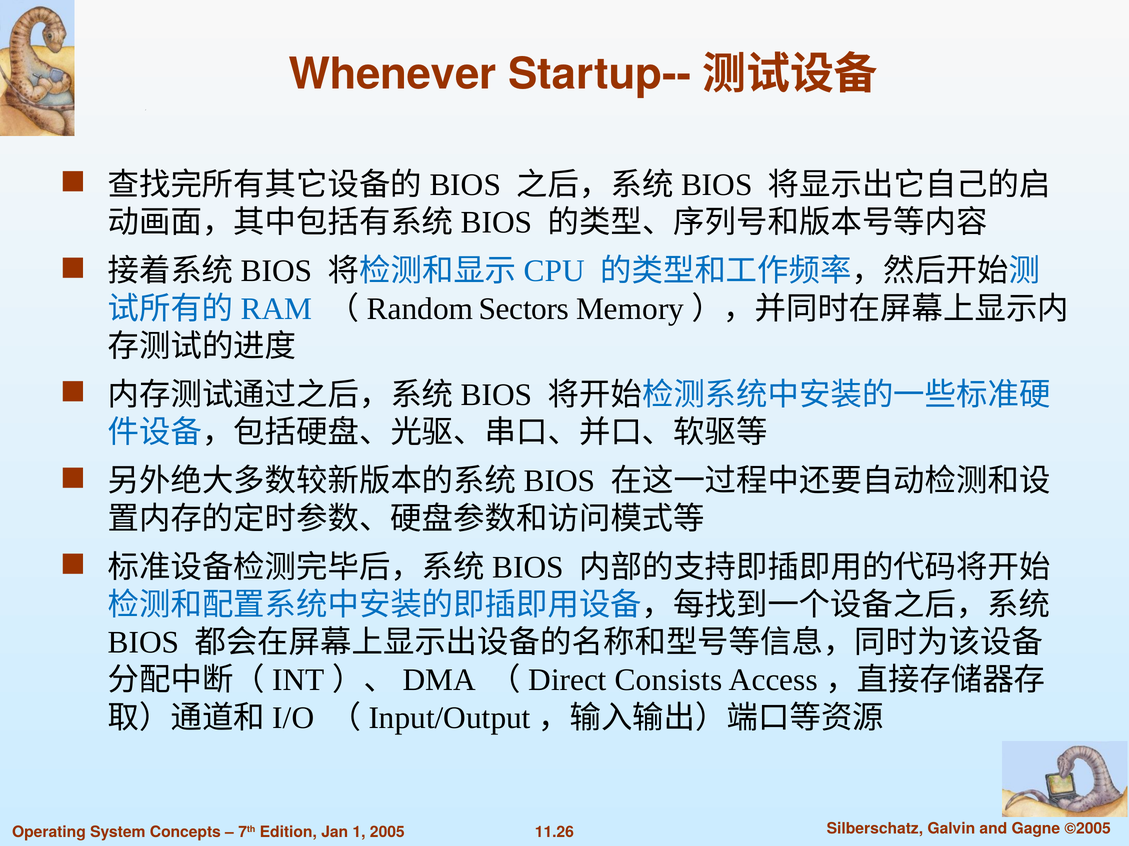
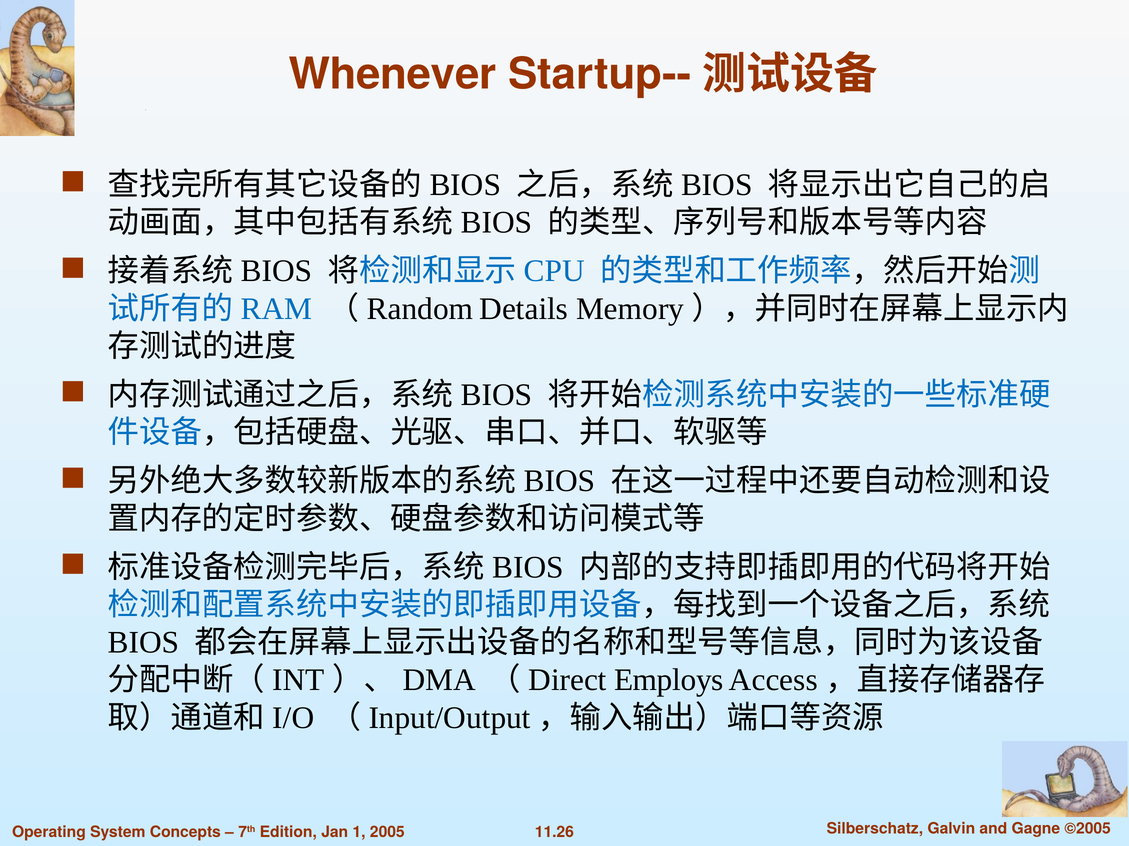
Sectors: Sectors -> Details
Consists: Consists -> Employs
